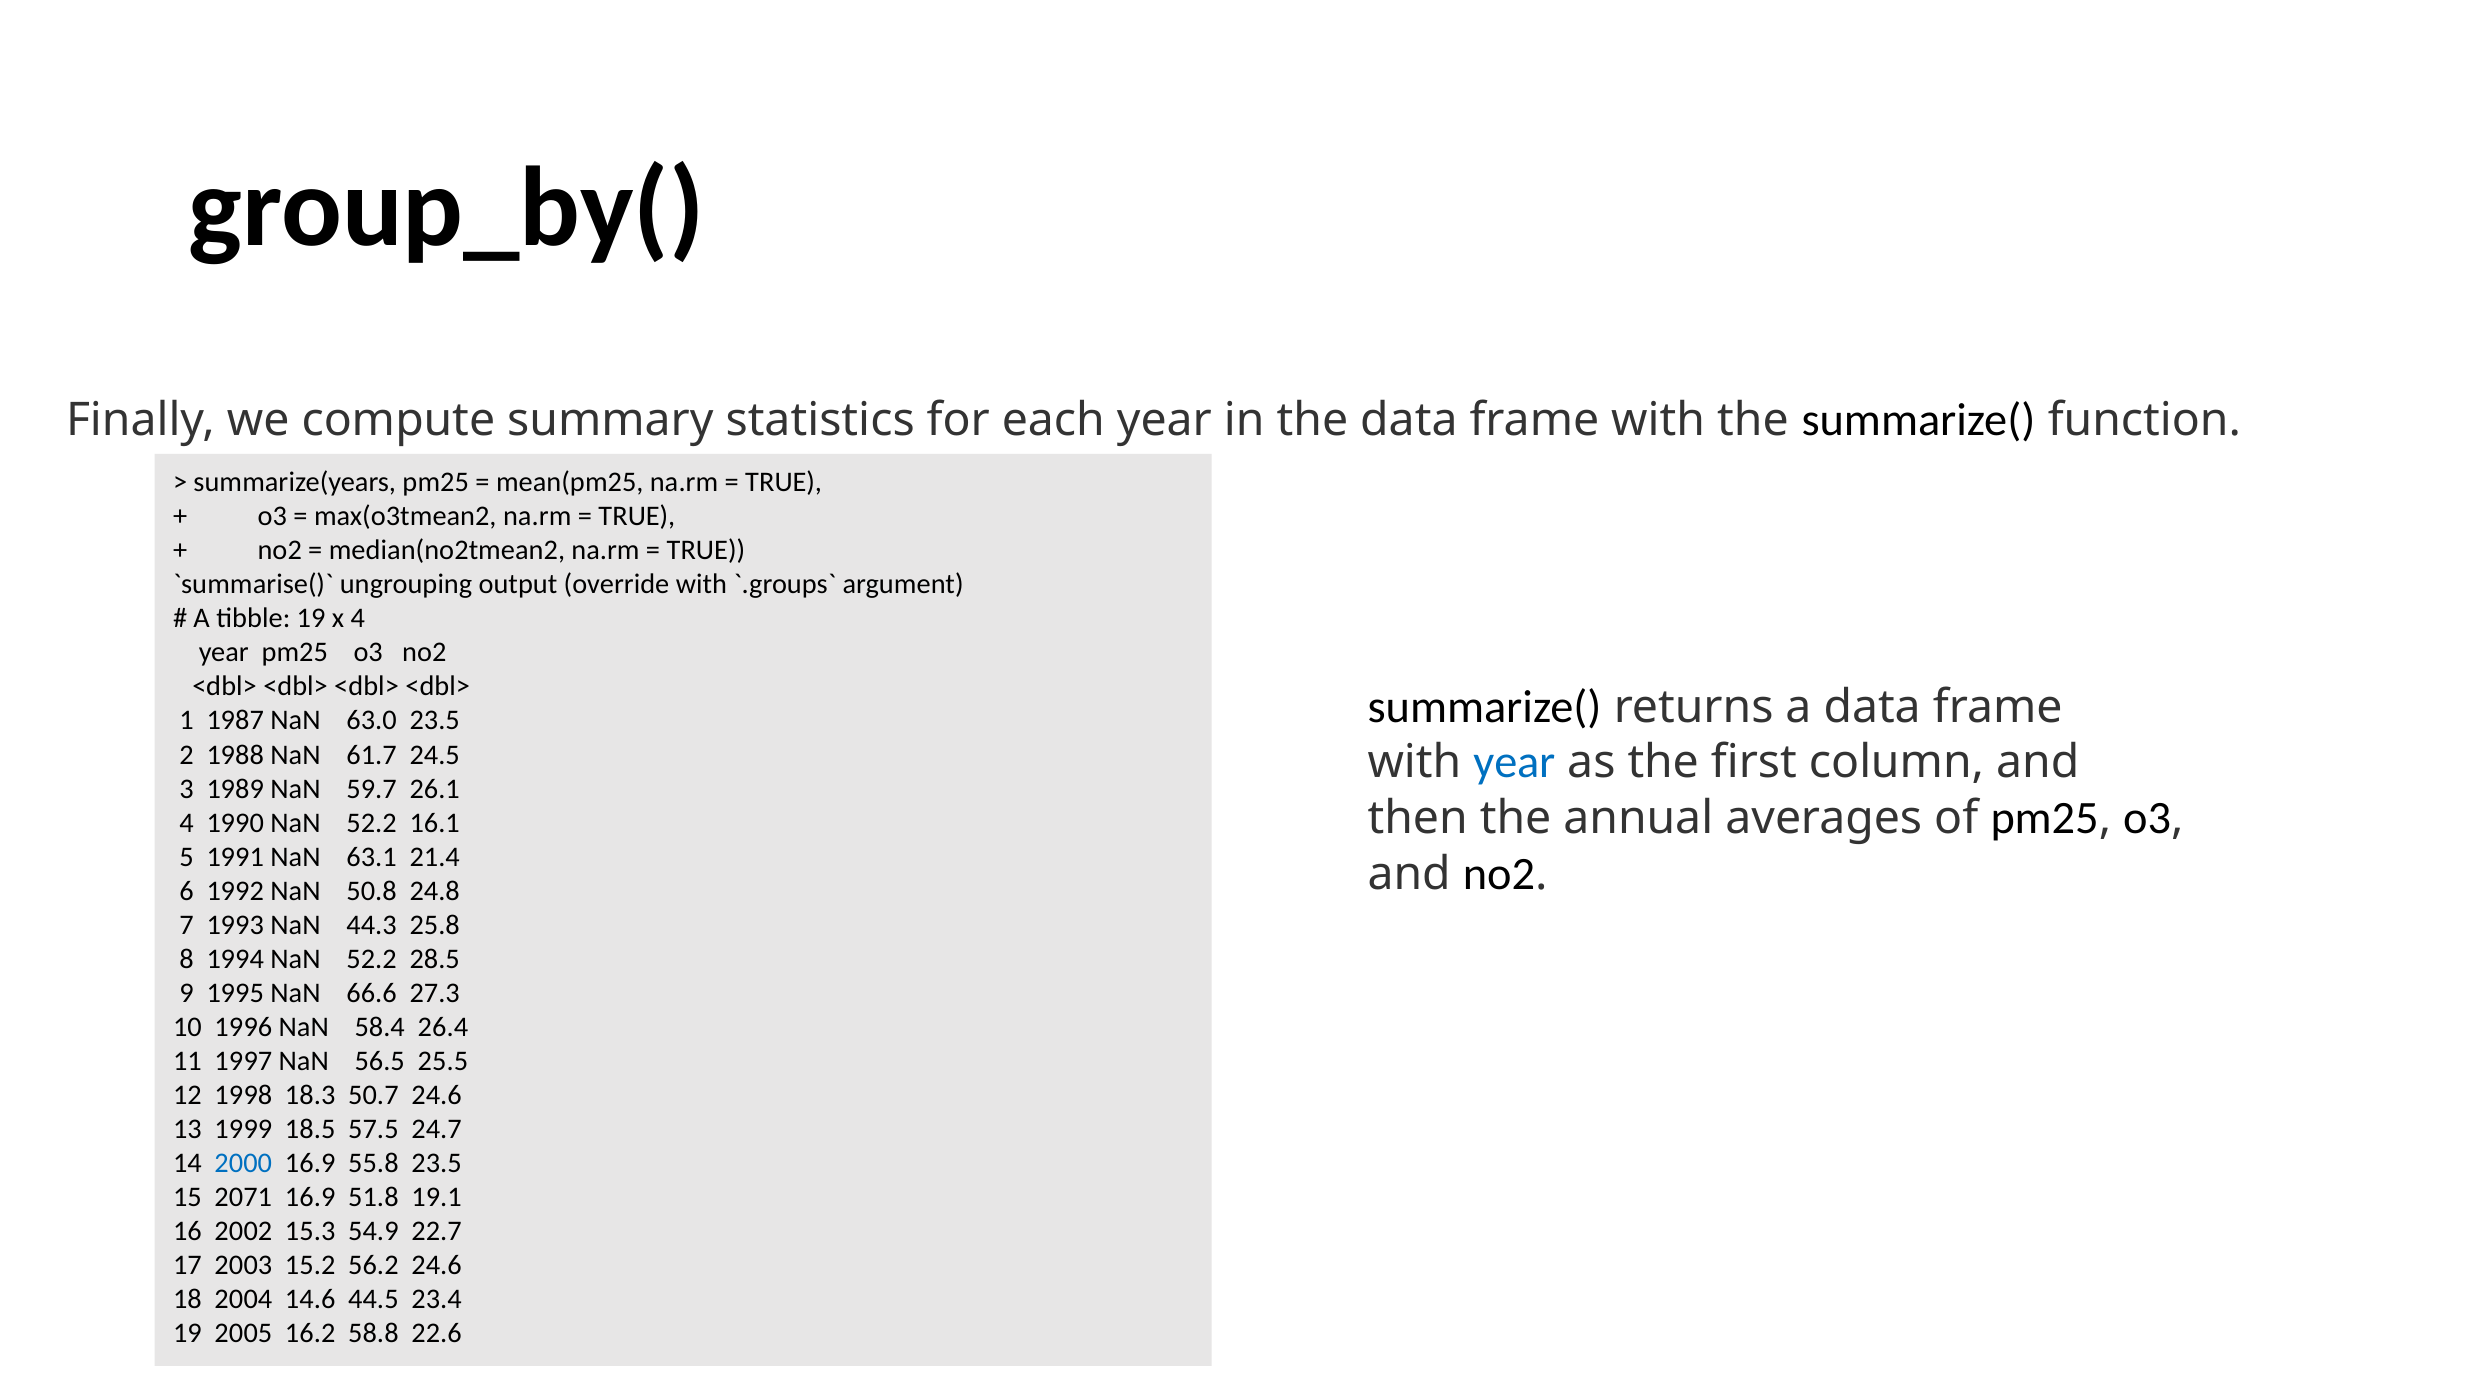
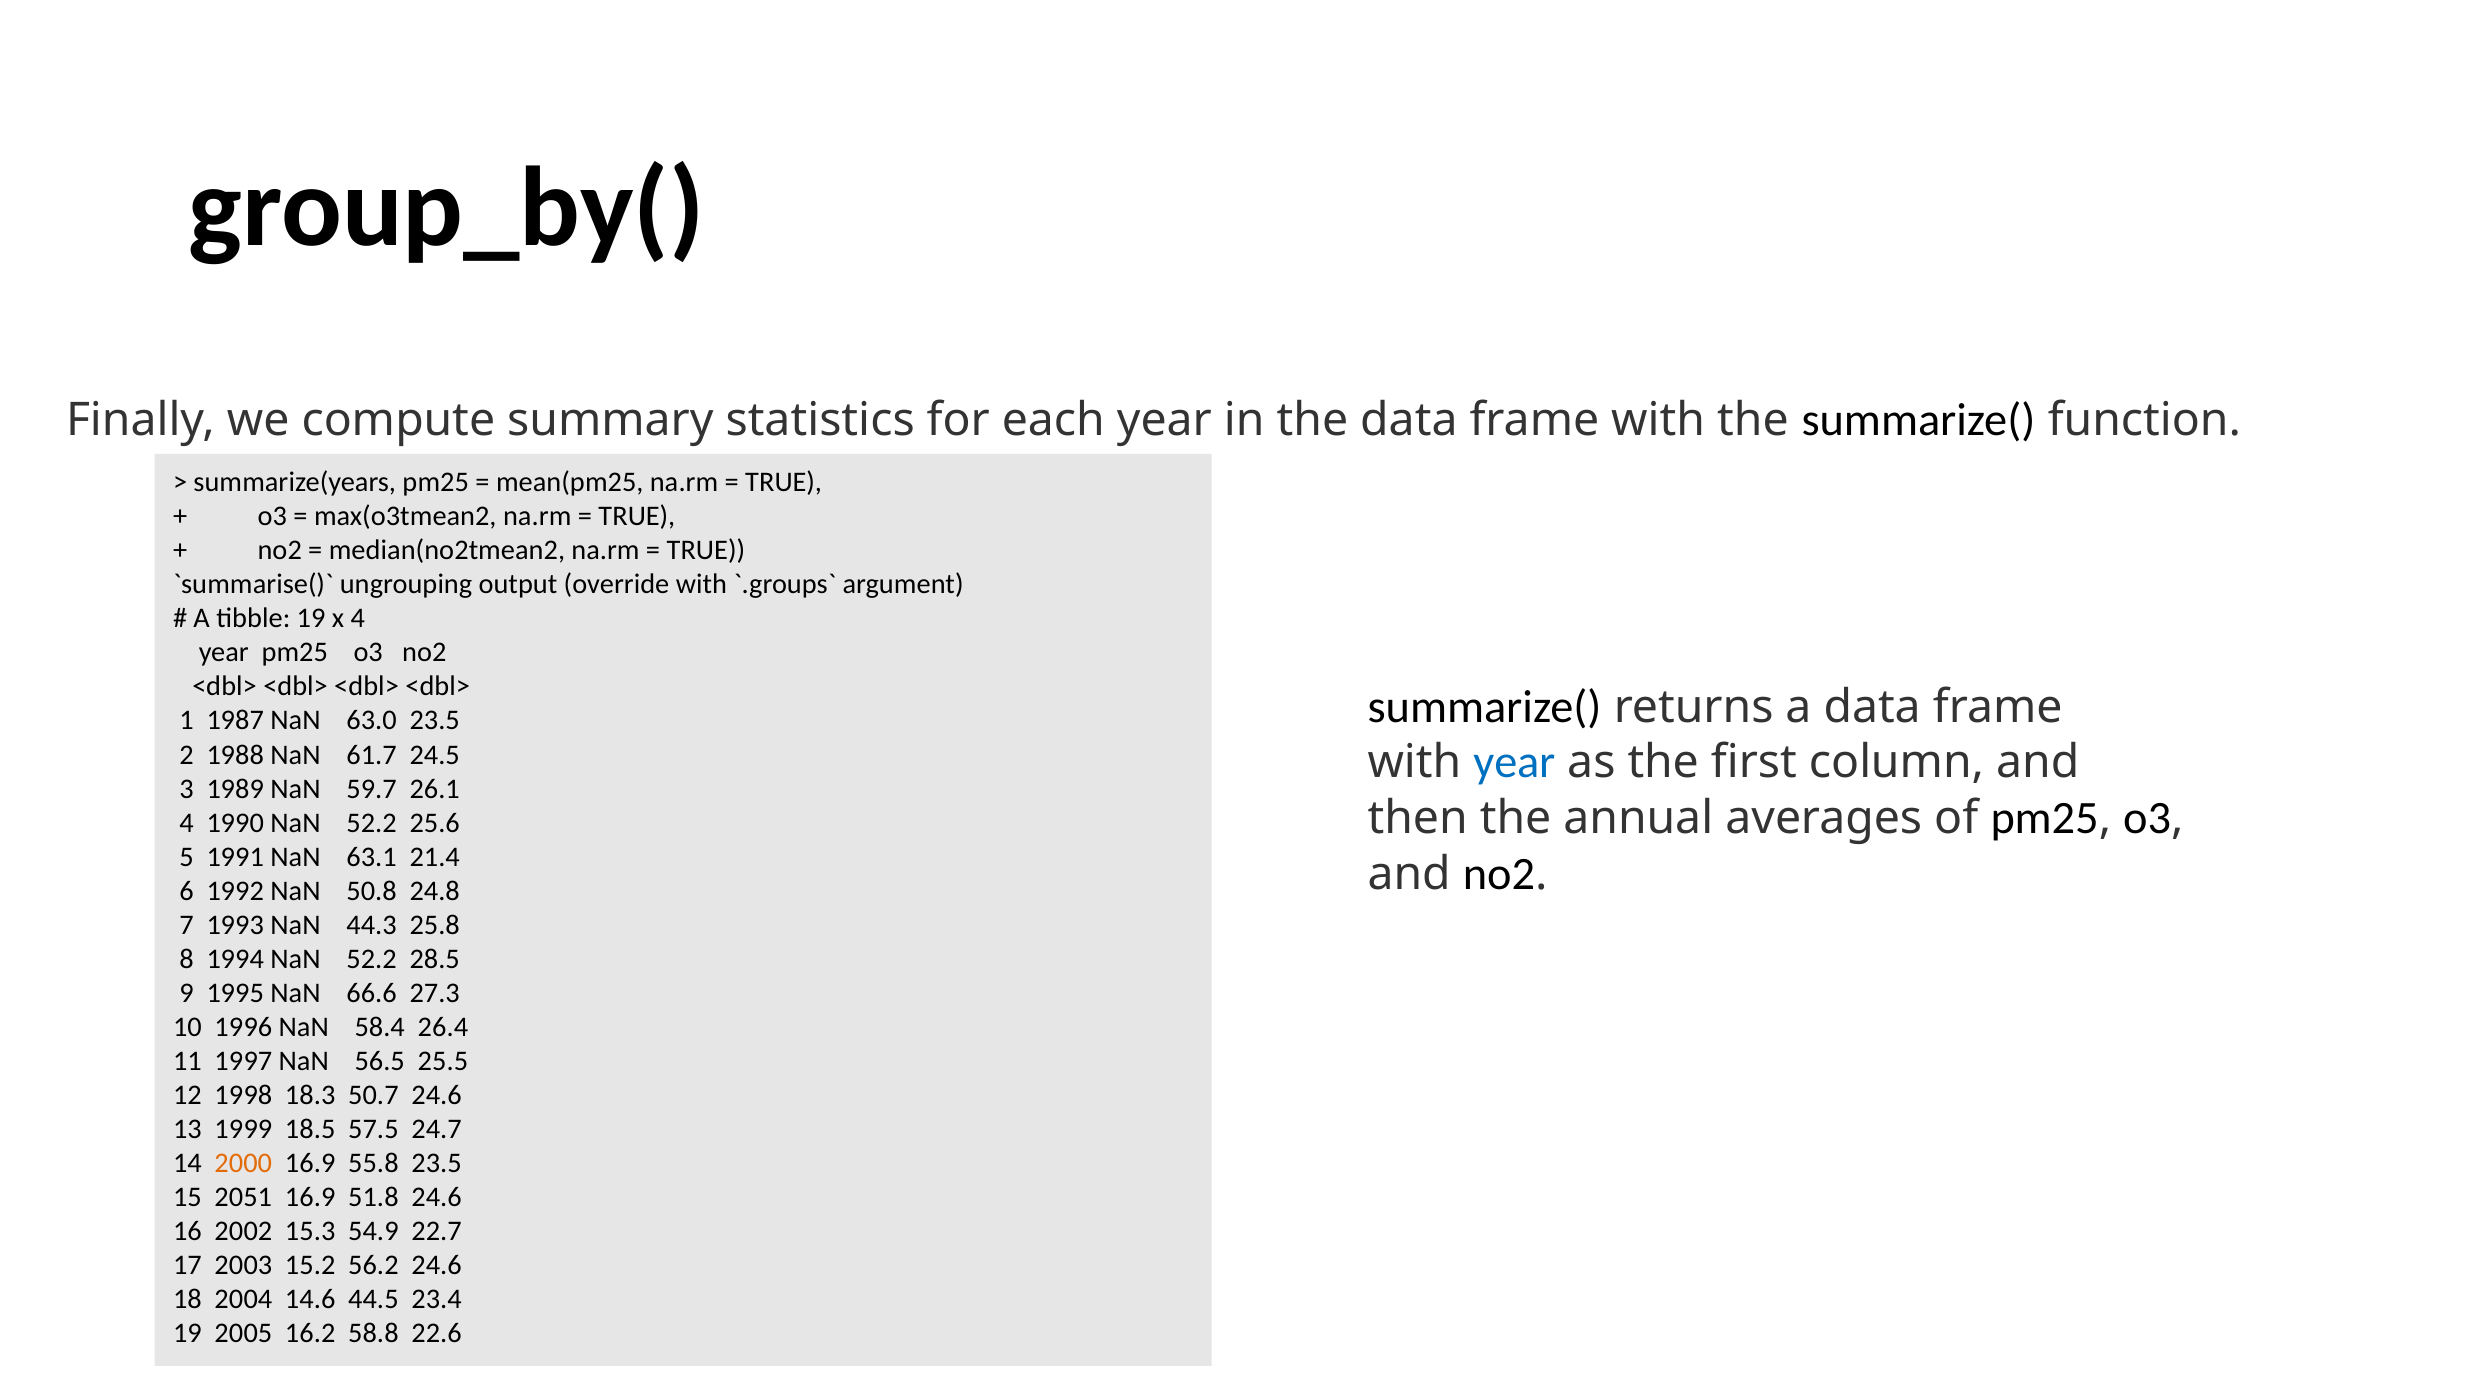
16.1: 16.1 -> 25.6
2000 colour: blue -> orange
2071: 2071 -> 2051
51.8 19.1: 19.1 -> 24.6
